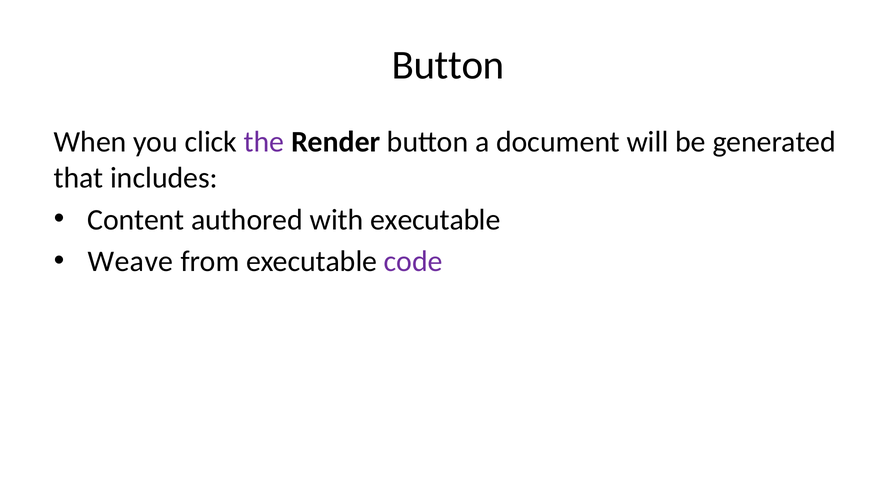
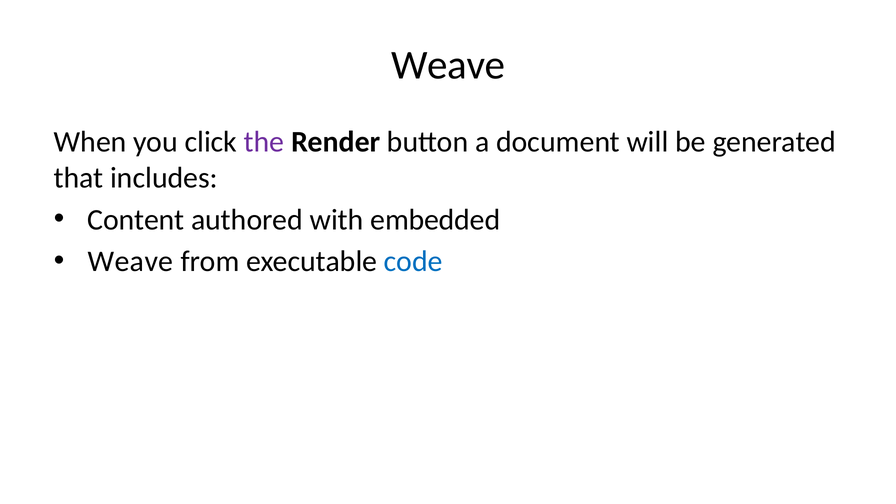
Button at (448, 65): Button -> Weave
with executable: executable -> embedded
code colour: purple -> blue
